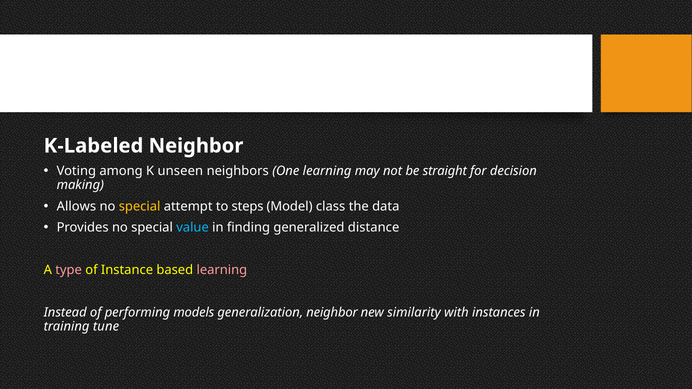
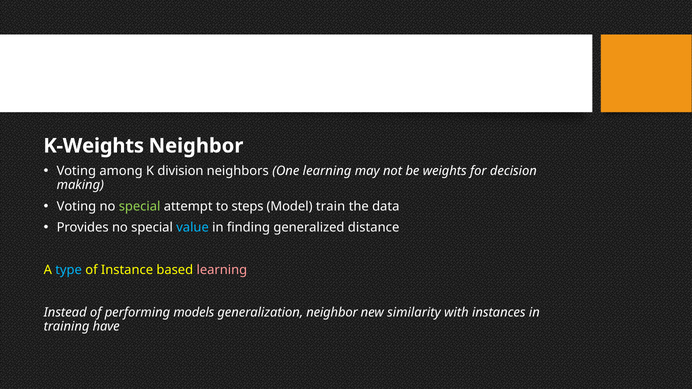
K-Labeled: K-Labeled -> K-Weights
unseen: unseen -> division
straight: straight -> weights
Allows at (76, 206): Allows -> Voting
special at (140, 206) colour: yellow -> light green
class: class -> train
type colour: pink -> light blue
tune: tune -> have
